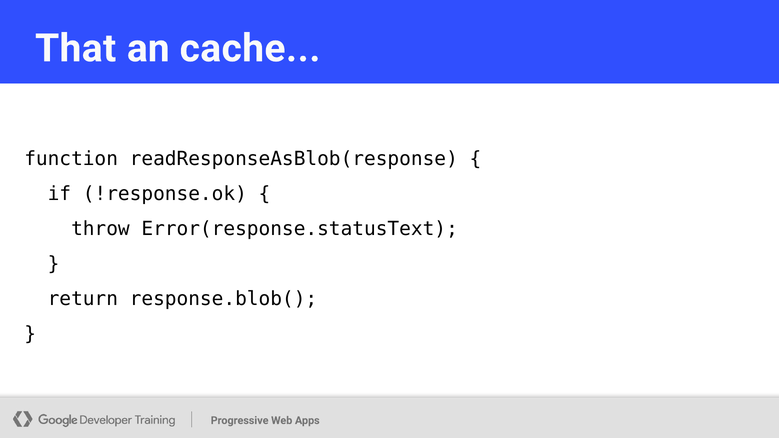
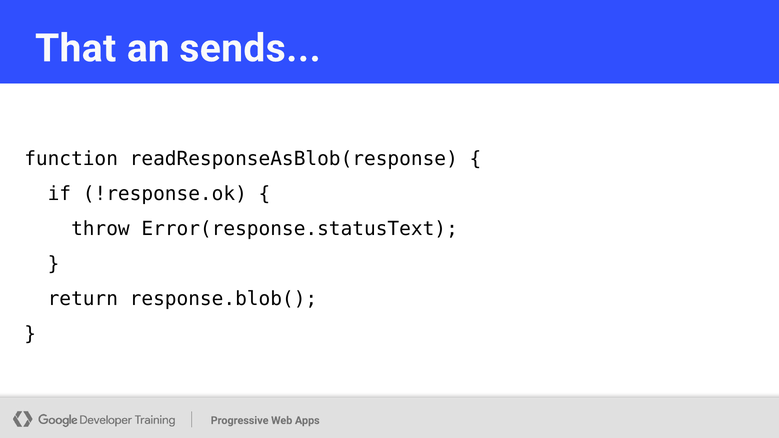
cache: cache -> sends
